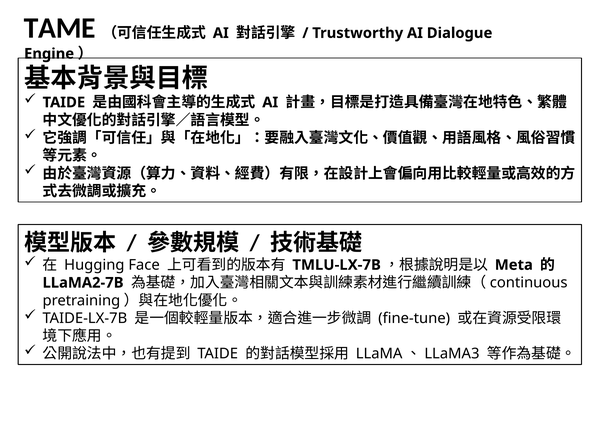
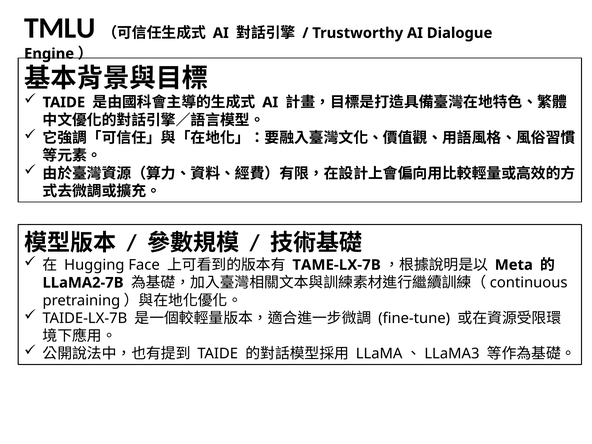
TAME: TAME -> TMLU
TMLU-LX-7B: TMLU-LX-7B -> TAME-LX-7B
